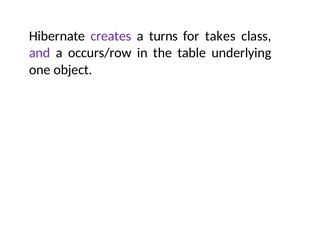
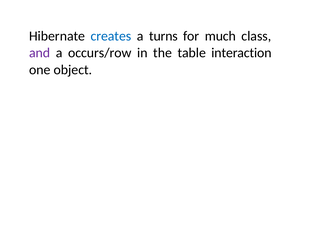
creates colour: purple -> blue
takes: takes -> much
underlying: underlying -> interaction
